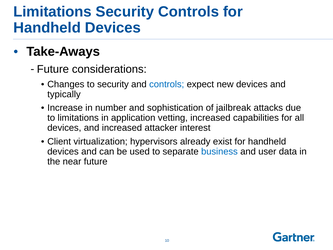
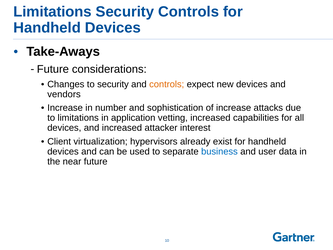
controls at (167, 84) colour: blue -> orange
typically: typically -> vendors
of jailbreak: jailbreak -> increase
